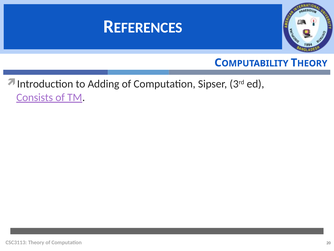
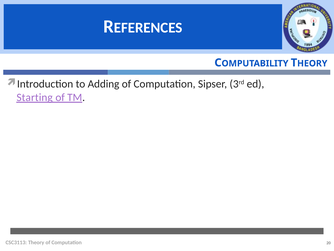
Consists: Consists -> Starting
